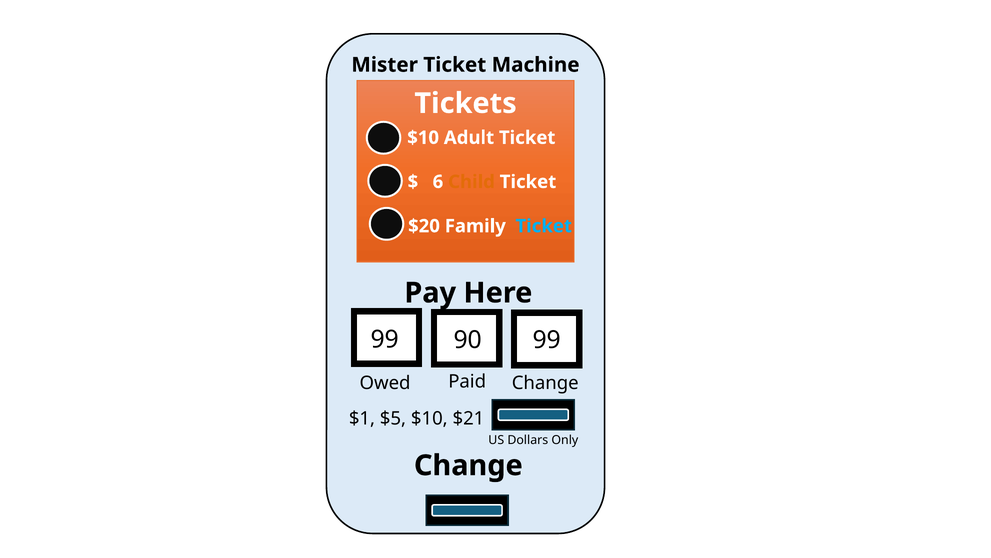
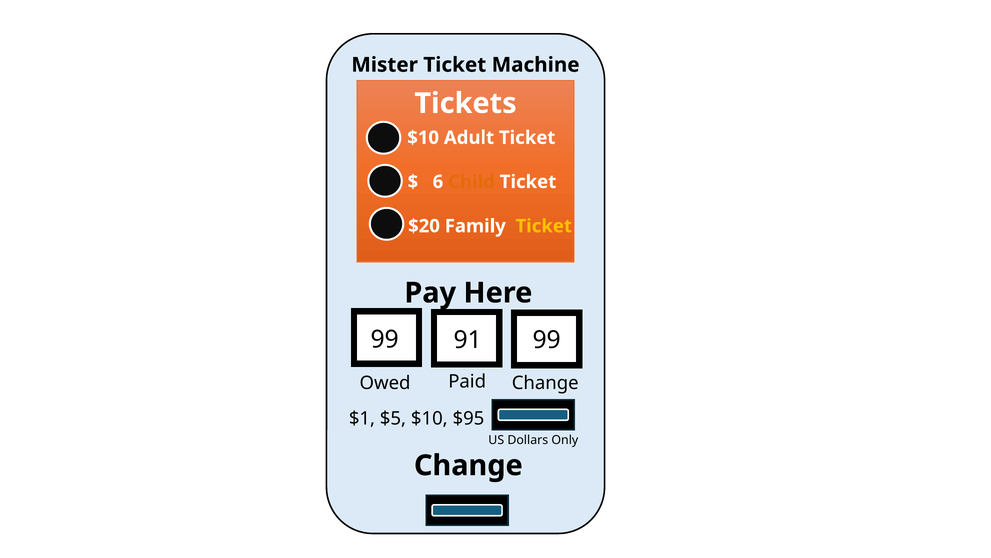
Ticket at (544, 226) colour: light blue -> yellow
90: 90 -> 91
$21: $21 -> $95
